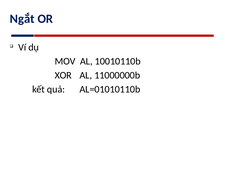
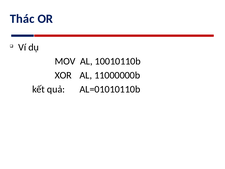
Ngắt: Ngắt -> Thác
